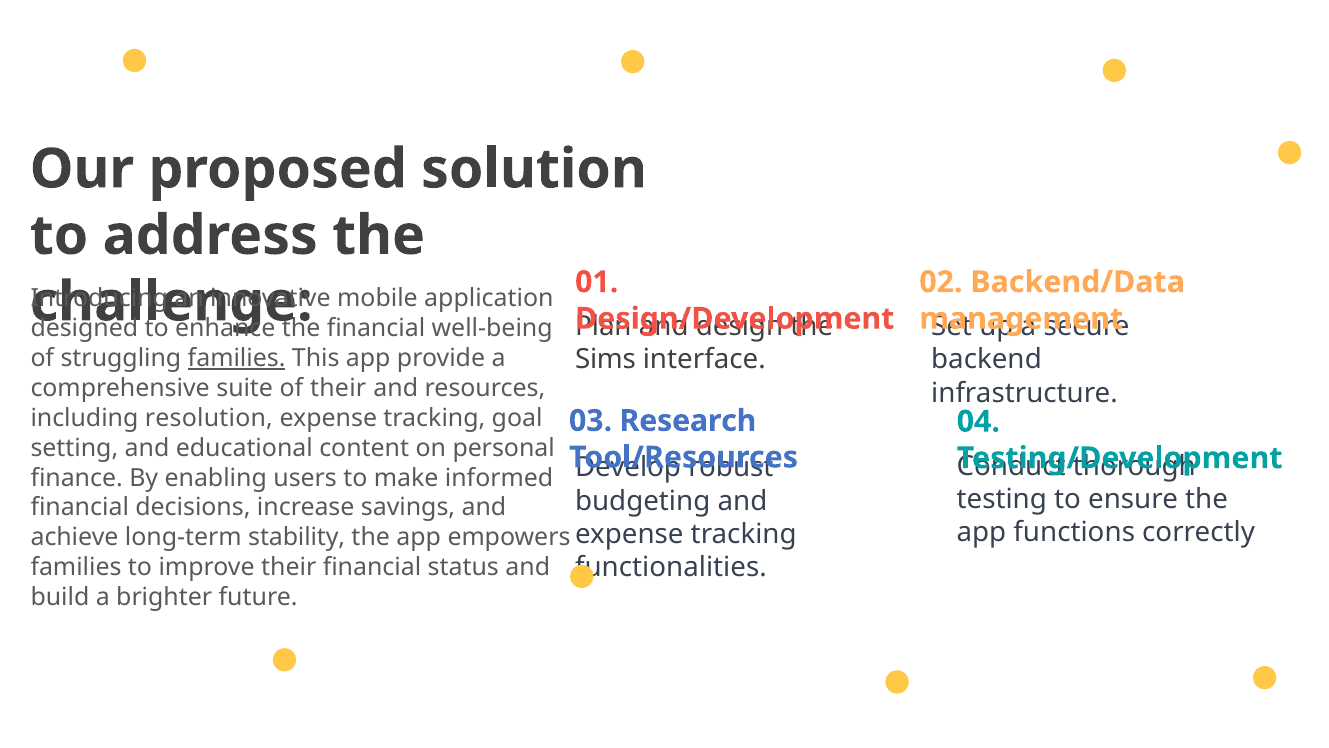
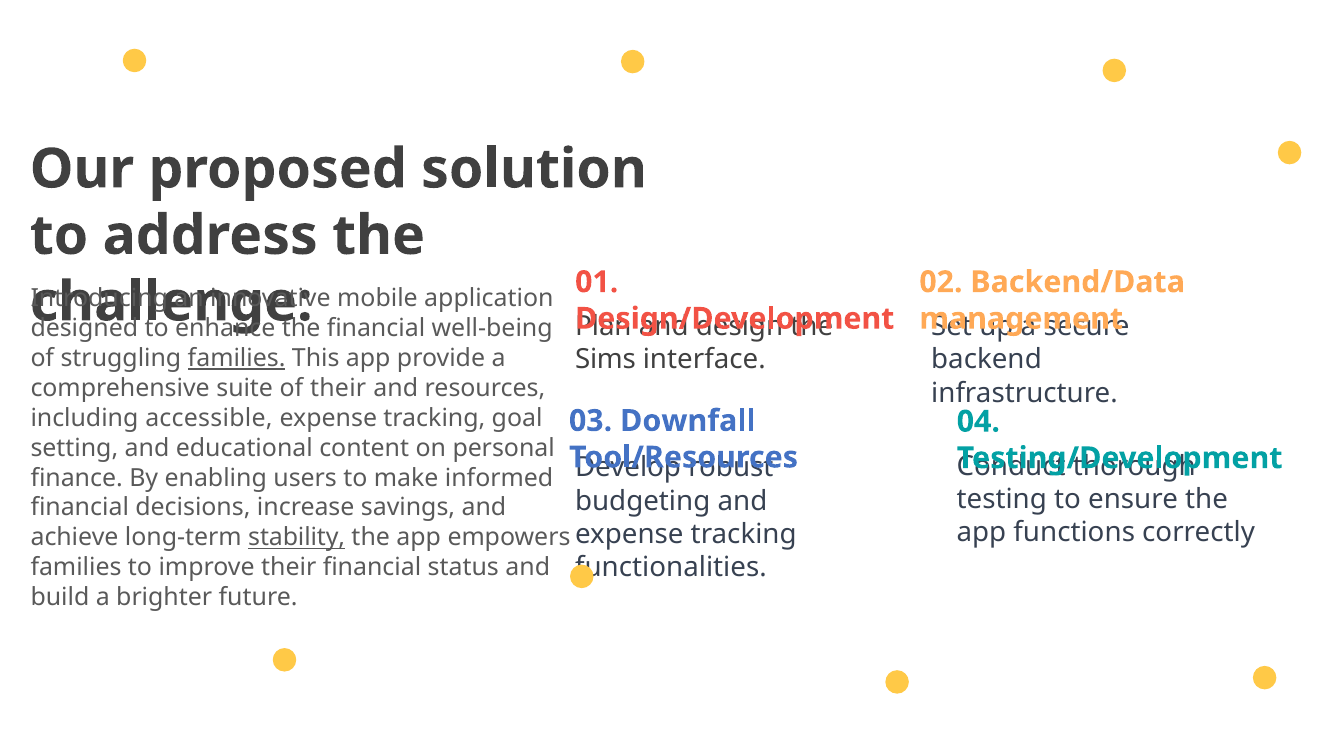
resolution: resolution -> accessible
Research: Research -> Downfall
stability underline: none -> present
